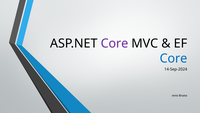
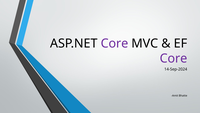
Core at (174, 58) colour: blue -> purple
